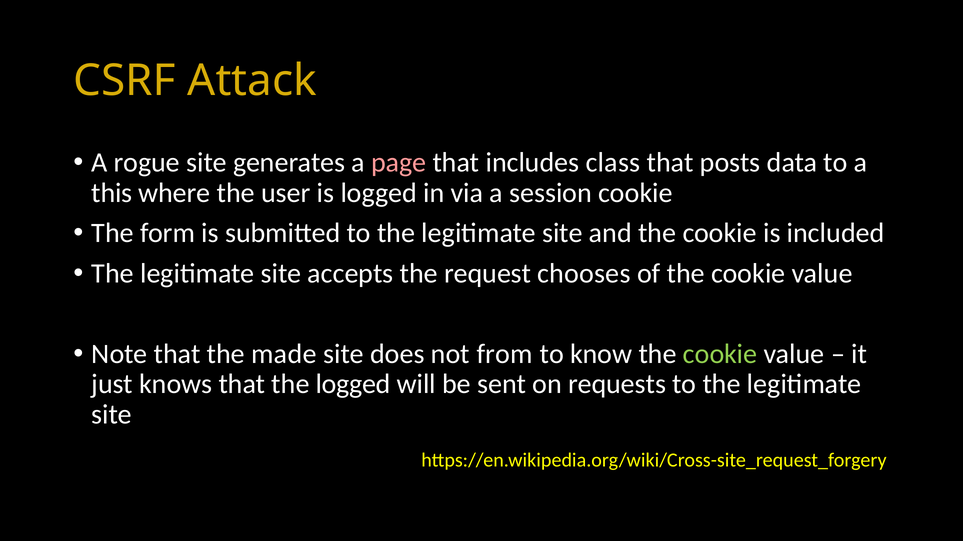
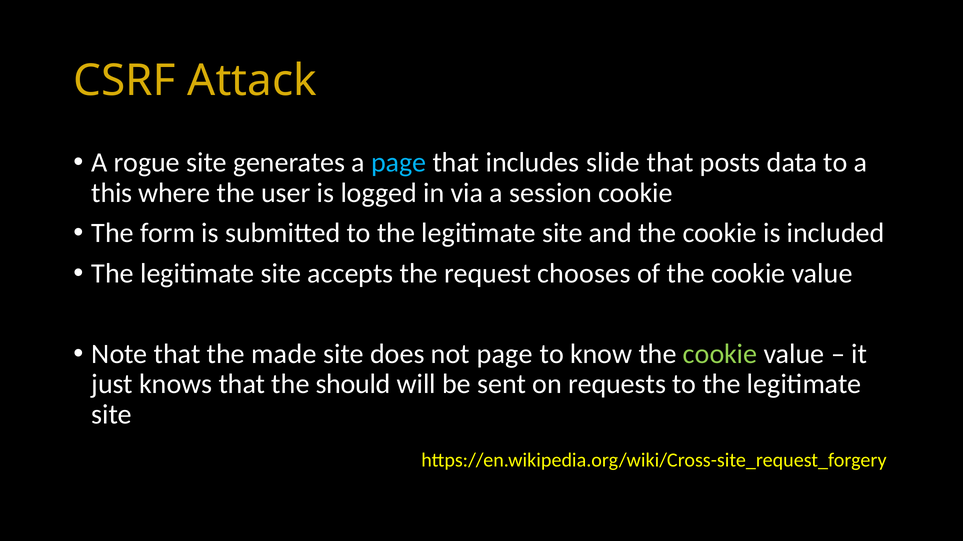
page at (399, 163) colour: pink -> light blue
class: class -> slide
not from: from -> page
the logged: logged -> should
